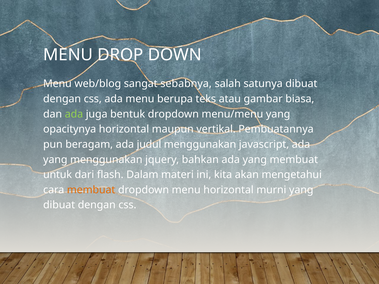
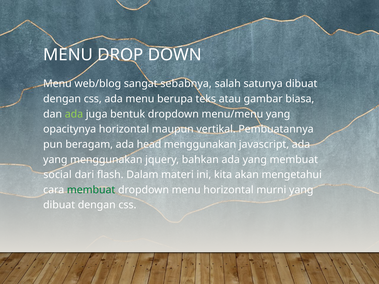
judul: judul -> head
untuk: untuk -> social
membuat at (91, 190) colour: orange -> green
